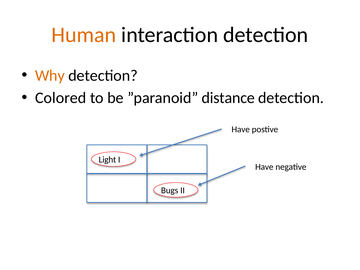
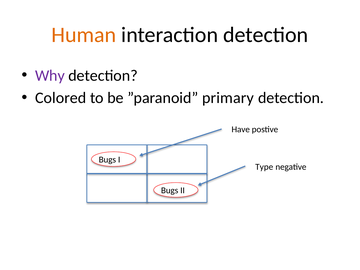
Why colour: orange -> purple
distance: distance -> primary
Light at (107, 160): Light -> Bugs
Have at (264, 167): Have -> Type
